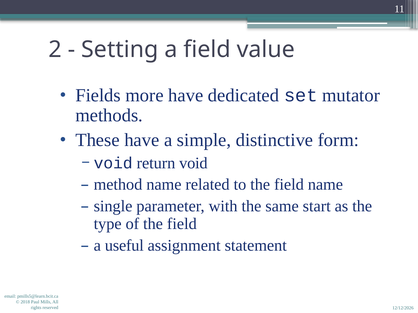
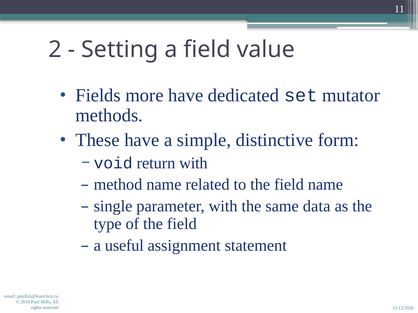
return void: void -> with
start: start -> data
